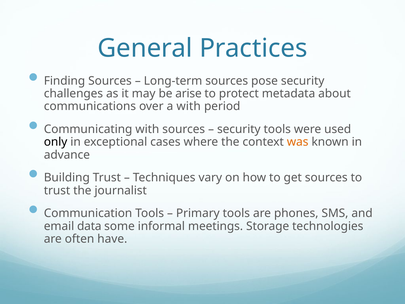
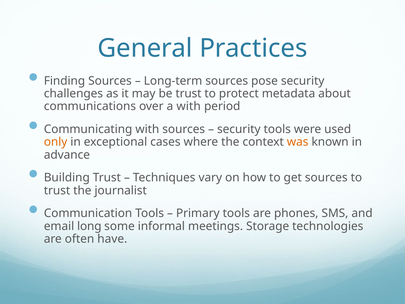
be arise: arise -> trust
only colour: black -> orange
data: data -> long
